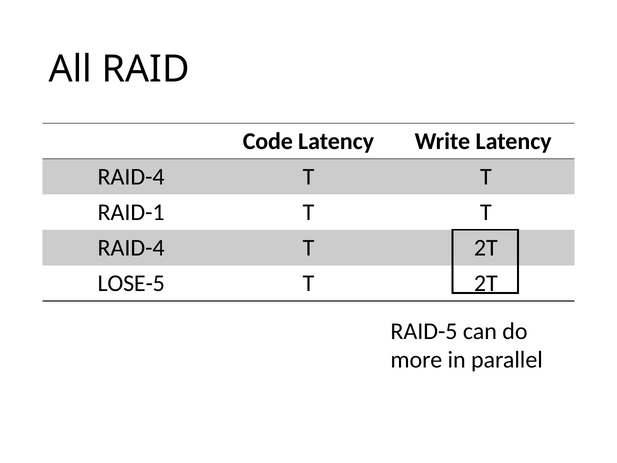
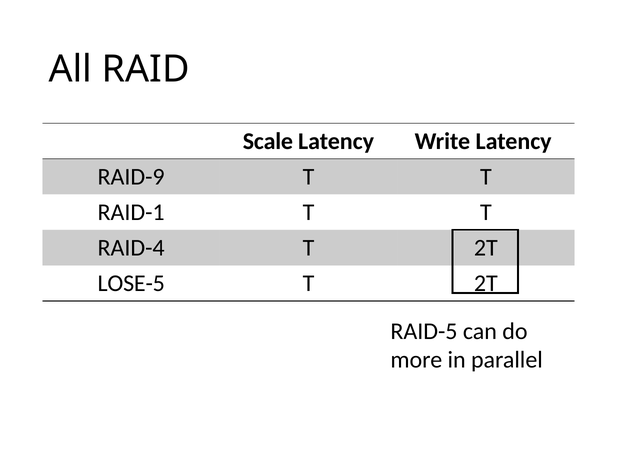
Code: Code -> Scale
RAID-4 at (131, 177): RAID-4 -> RAID-9
